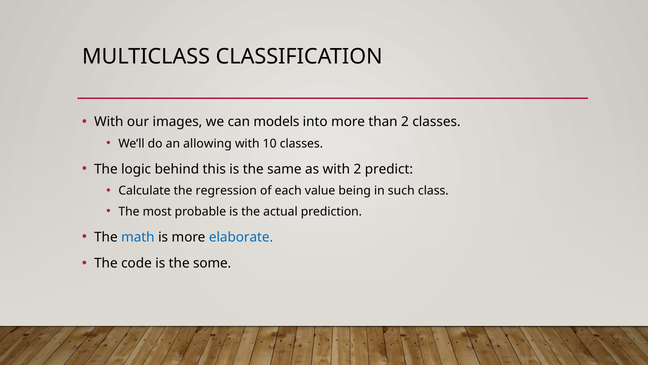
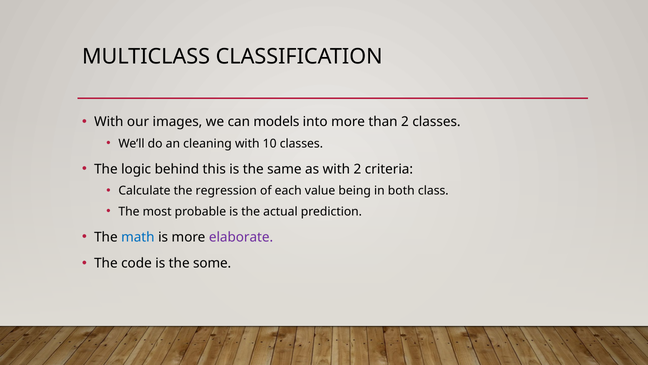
allowing: allowing -> cleaning
predict: predict -> criteria
such: such -> both
elaborate colour: blue -> purple
